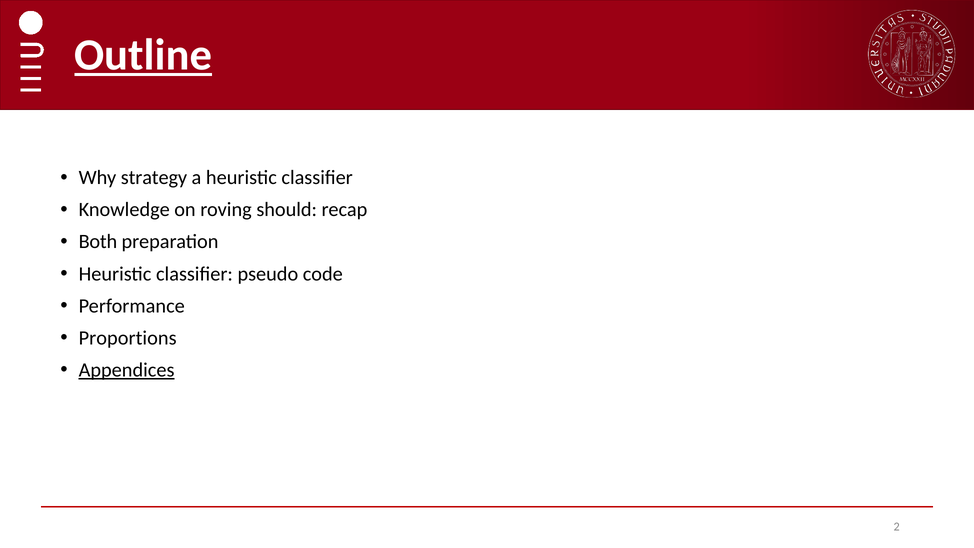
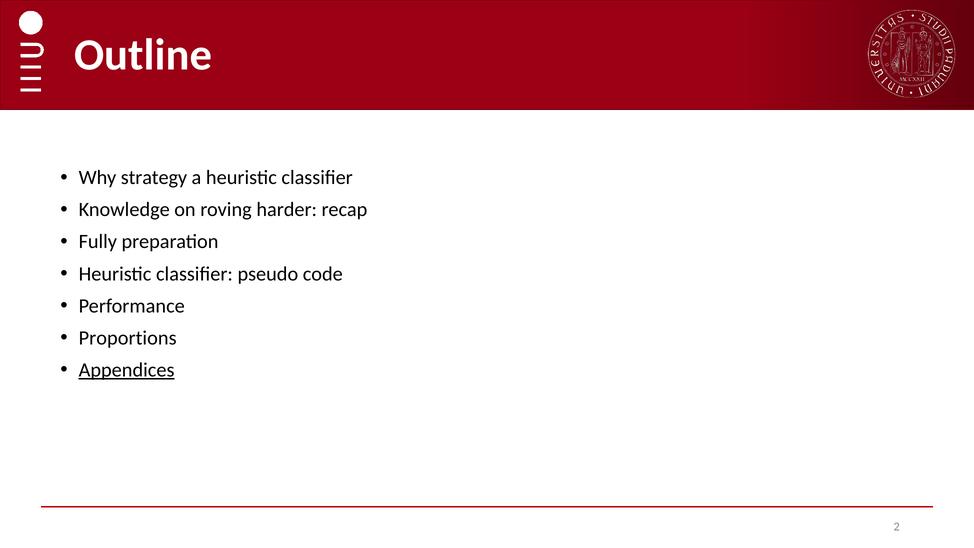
Outline underline: present -> none
should: should -> harder
Both: Both -> Fully
